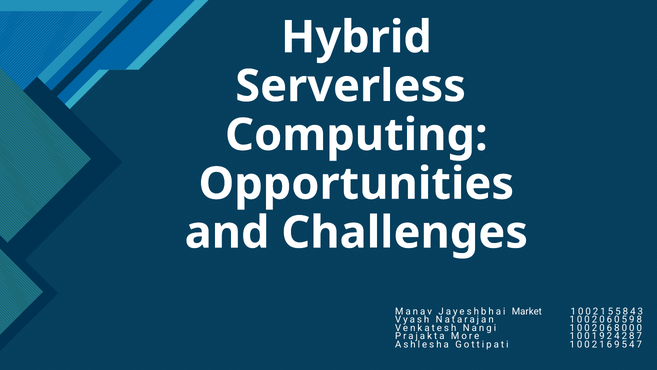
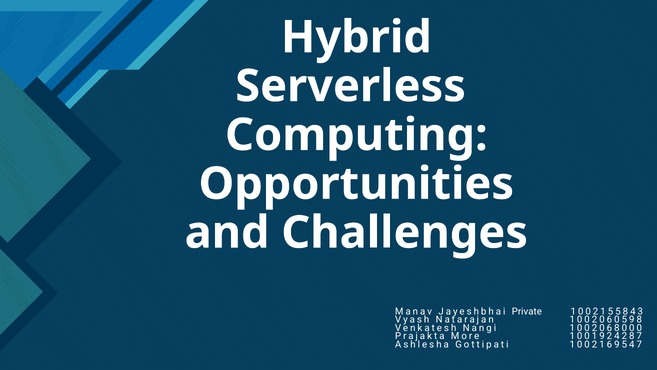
Market: Market -> Private
